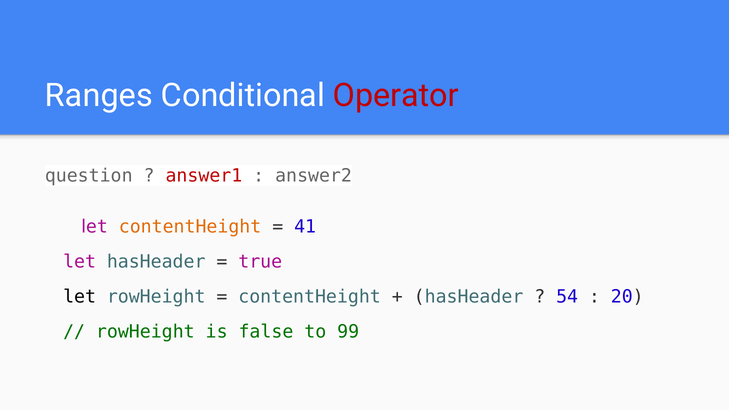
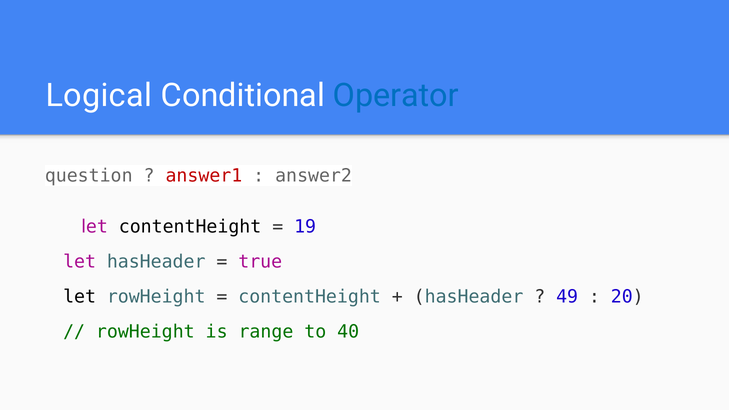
Ranges: Ranges -> Logical
Operator colour: red -> blue
contentHeight at (190, 227) colour: orange -> black
41: 41 -> 19
54: 54 -> 49
false: false -> range
99: 99 -> 40
